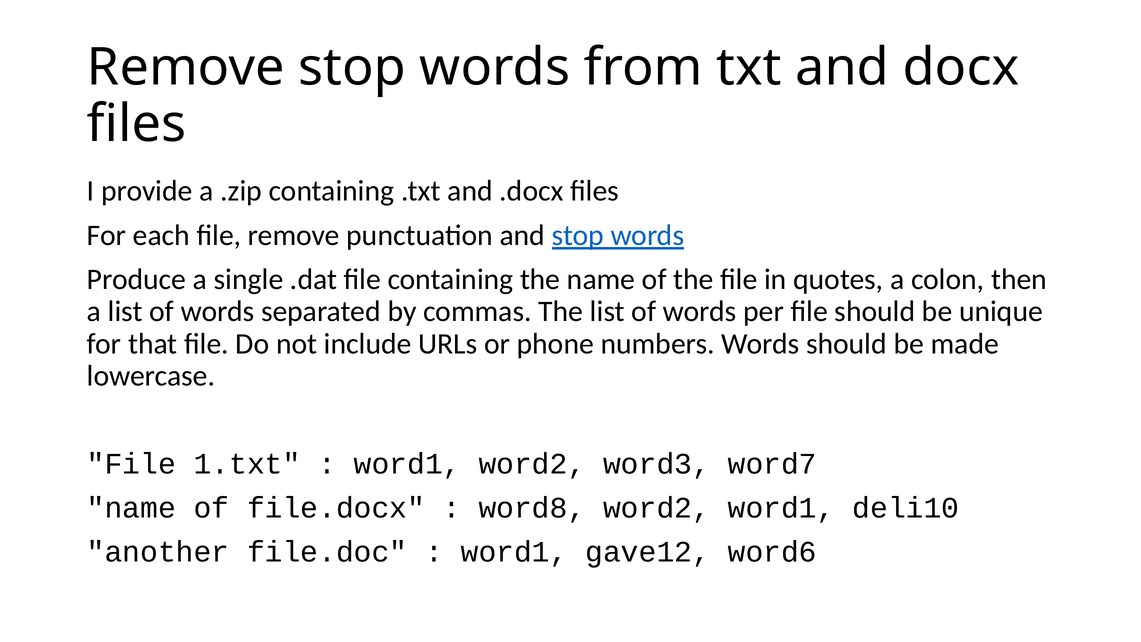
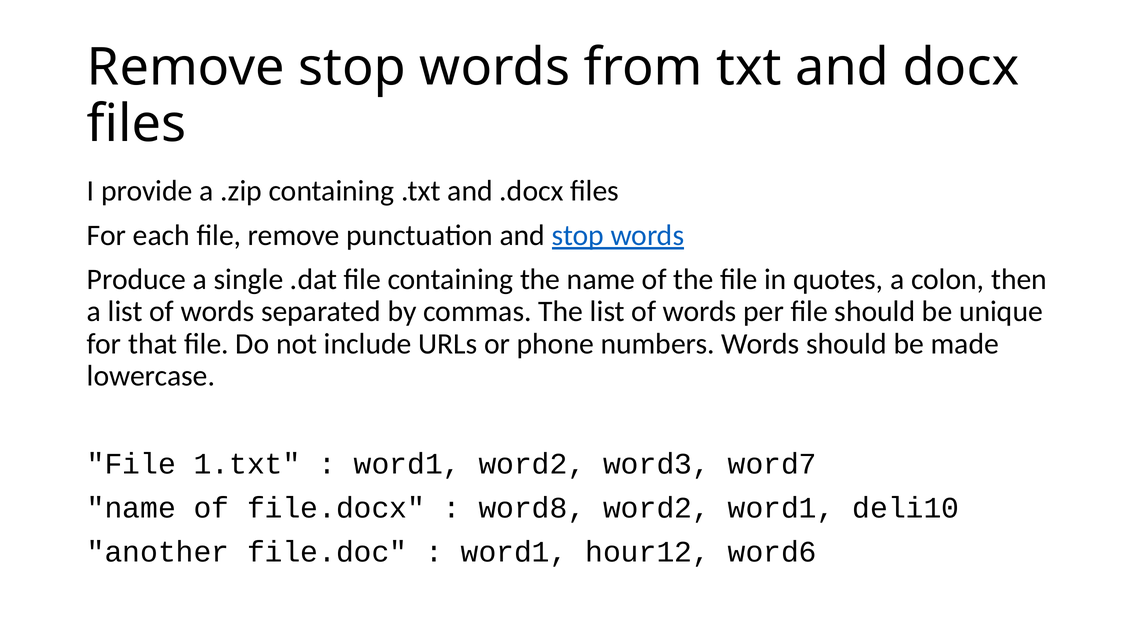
gave12: gave12 -> hour12
